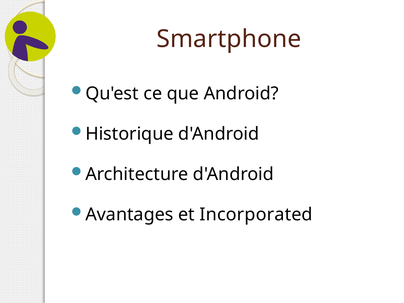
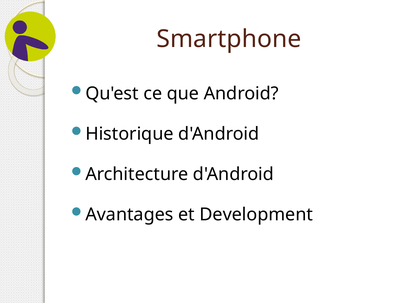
Incorporated: Incorporated -> Development
